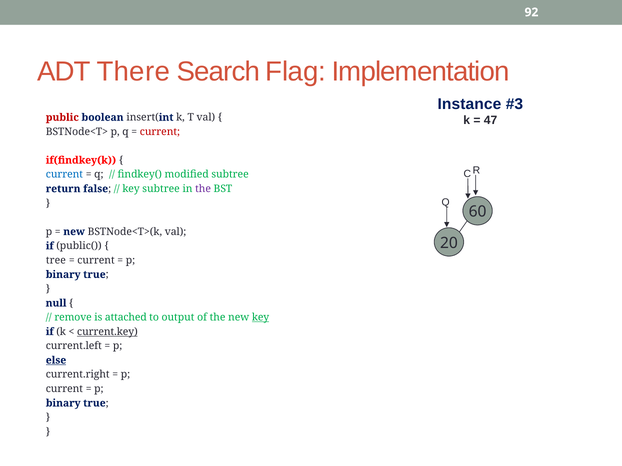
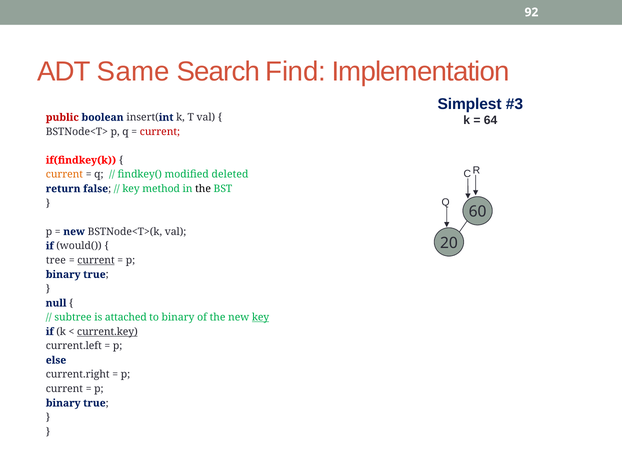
There: There -> Same
Flag: Flag -> Find
Instance: Instance -> Simplest
47: 47 -> 64
current at (64, 175) colour: blue -> orange
modified subtree: subtree -> deleted
key subtree: subtree -> method
the at (203, 189) colour: purple -> black
public(: public( -> would(
current at (96, 261) underline: none -> present
remove: remove -> subtree
to output: output -> binary
else underline: present -> none
